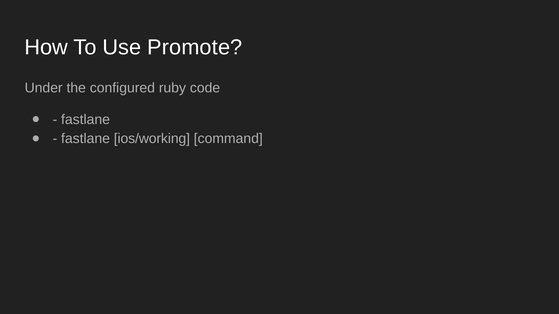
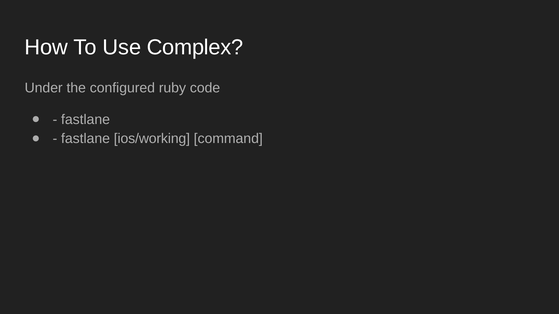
Promote: Promote -> Complex
